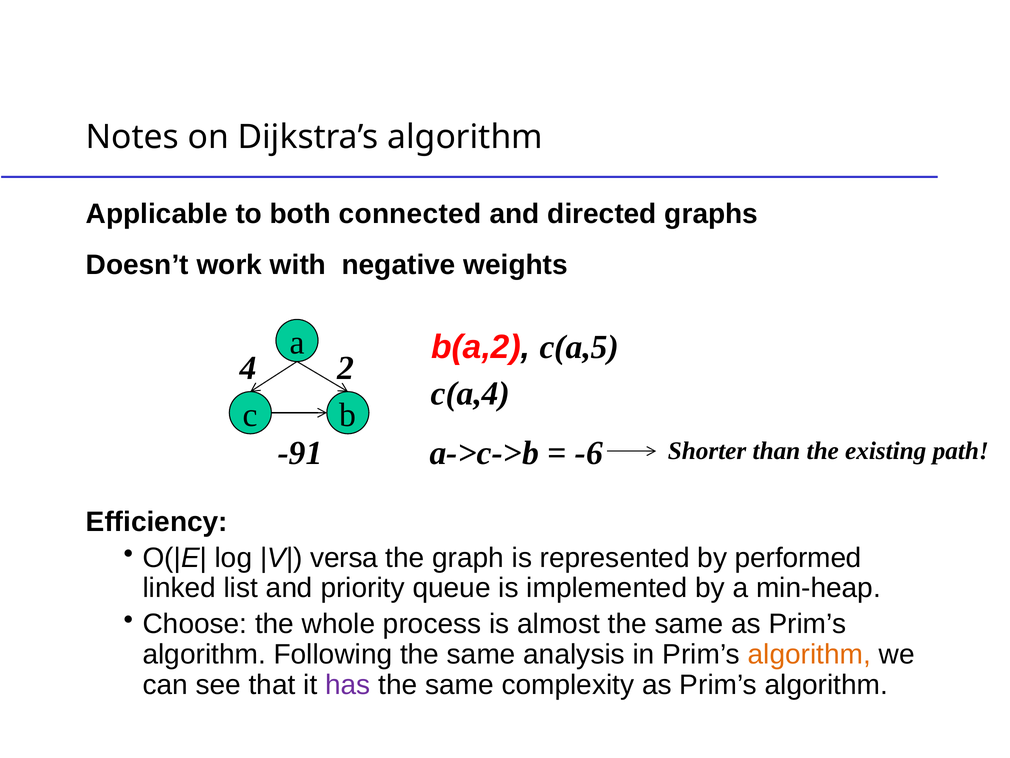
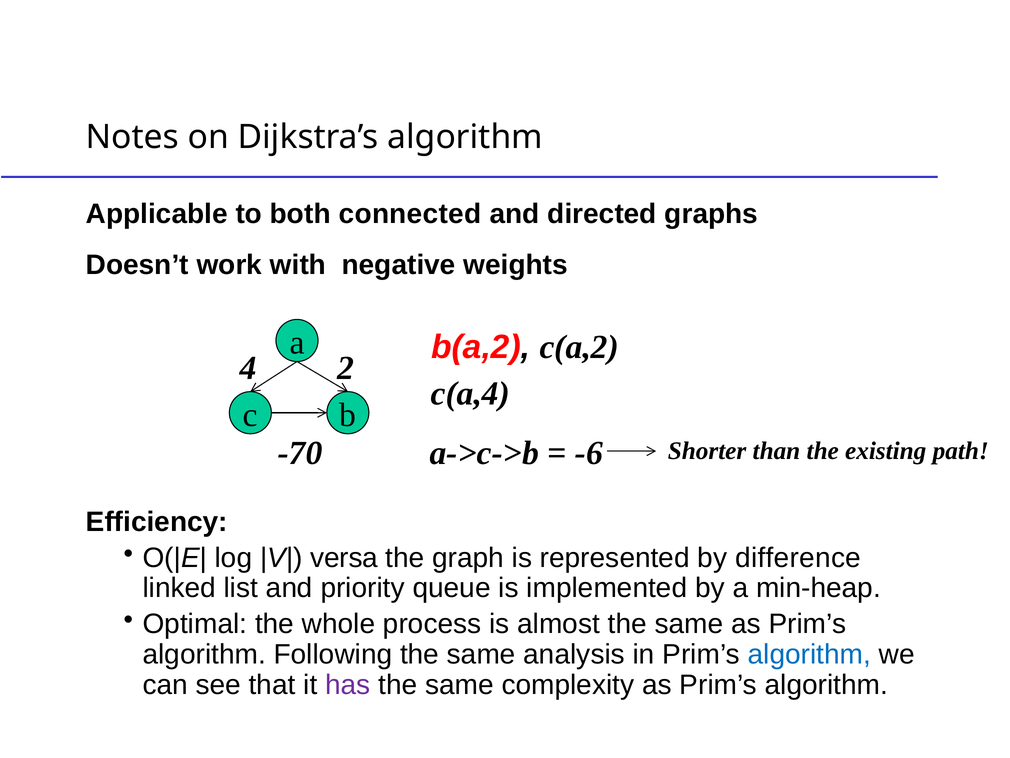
c(a,5: c(a,5 -> c(a,2
-91: -91 -> -70
performed: performed -> difference
Choose: Choose -> Optimal
algorithm at (809, 654) colour: orange -> blue
